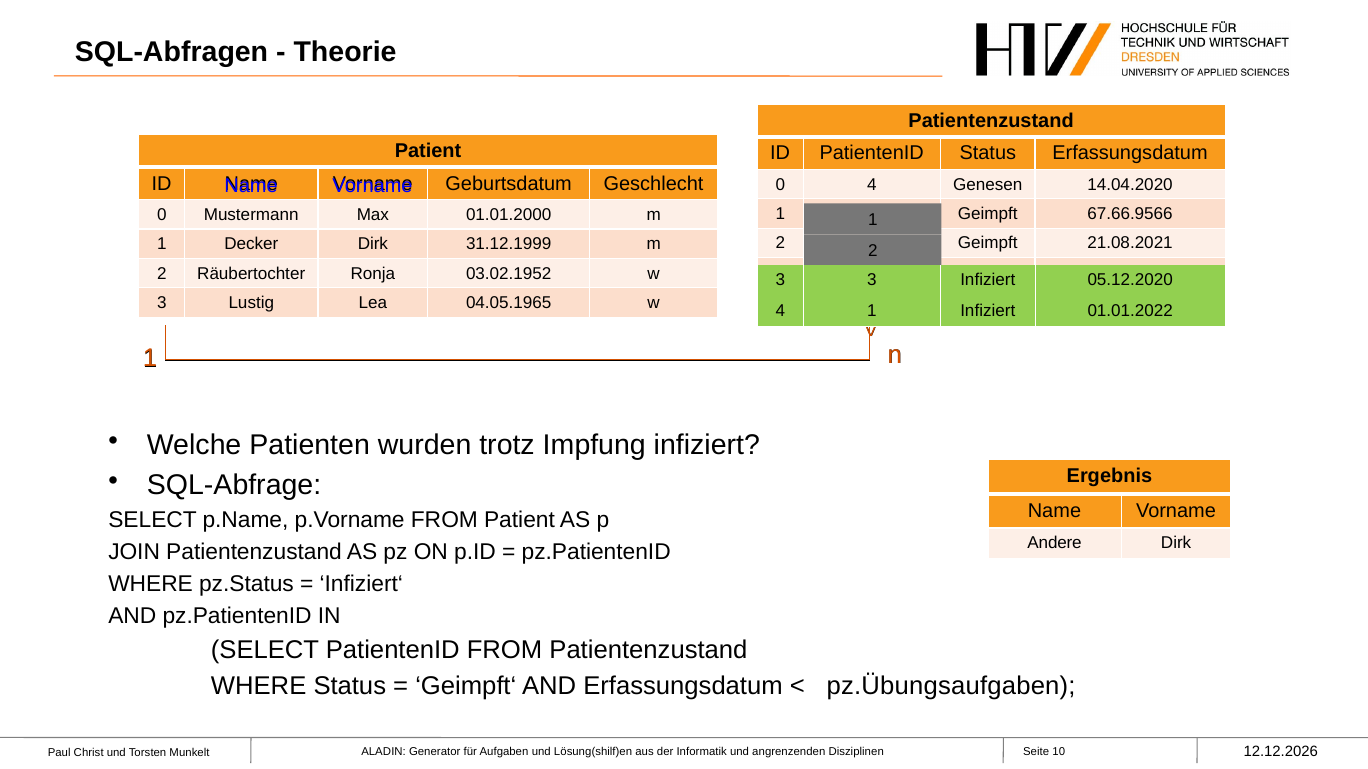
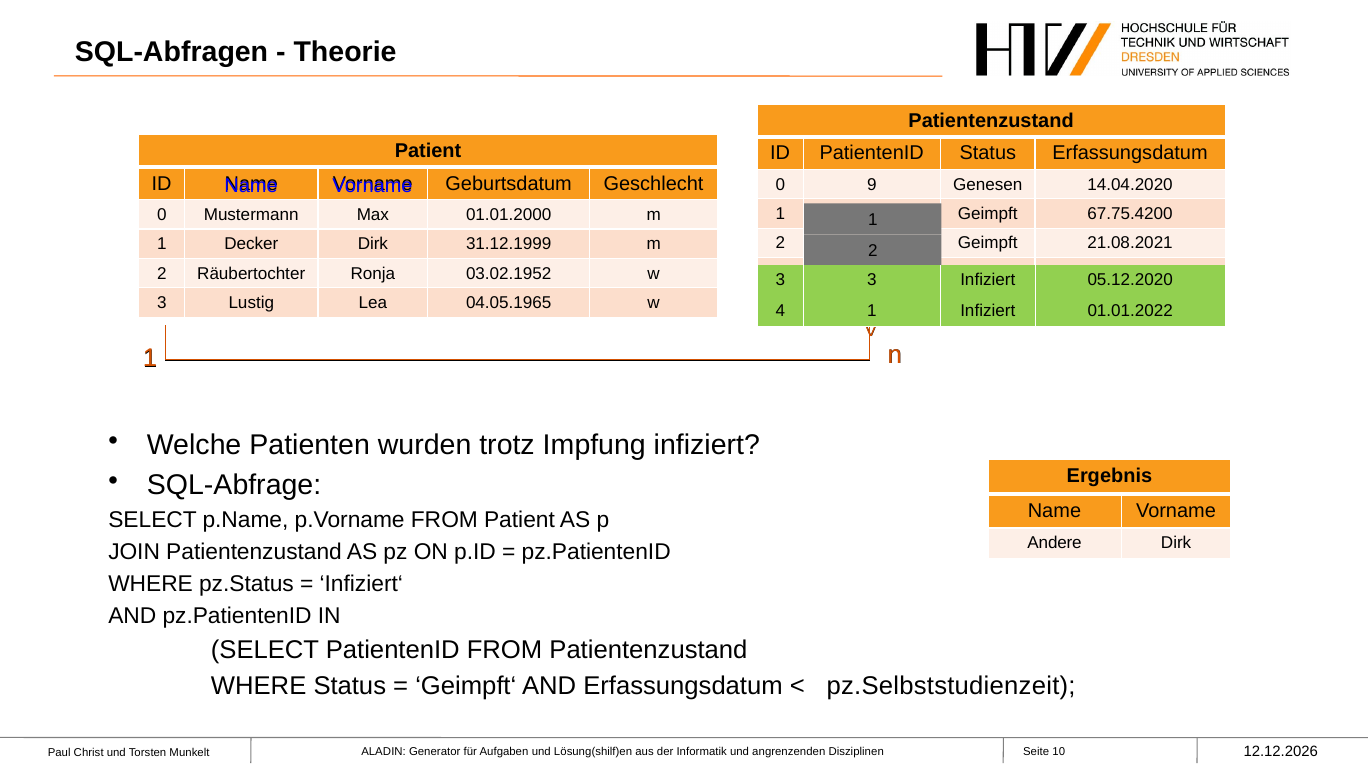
0 4: 4 -> 9
67.66.9566: 67.66.9566 -> 67.75.4200
pz.Übungsaufgaben: pz.Übungsaufgaben -> pz.Selbststudienzeit
